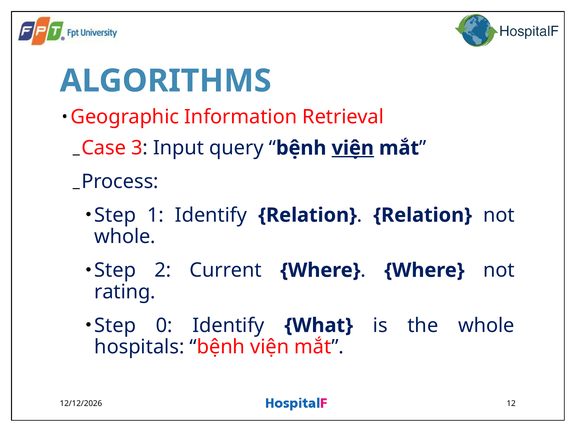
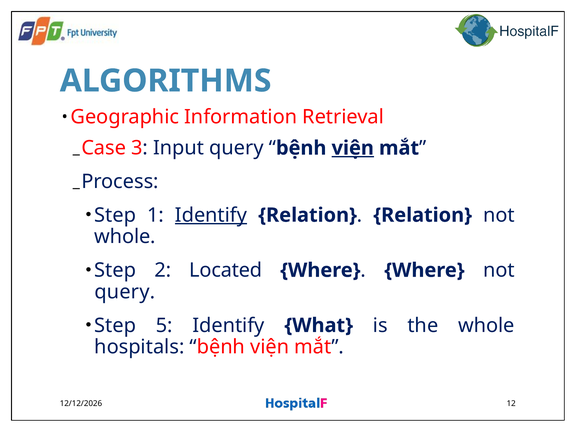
Identify at (211, 215) underline: none -> present
Current: Current -> Located
rating at (125, 292): rating -> query
0: 0 -> 5
